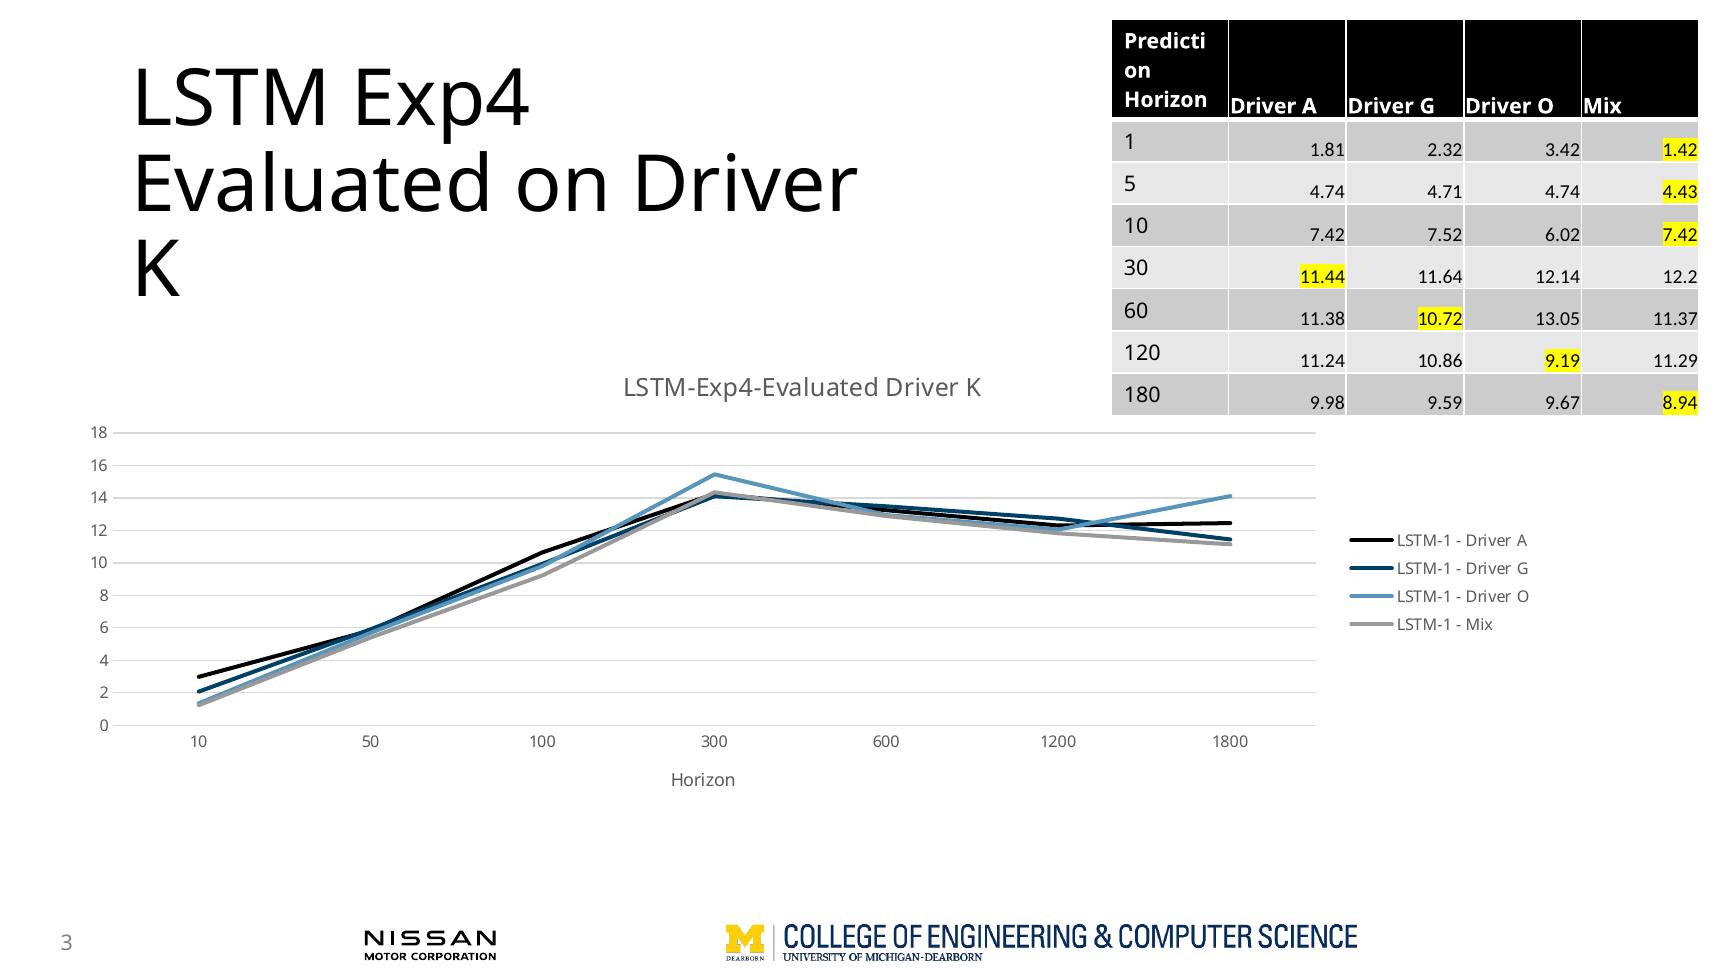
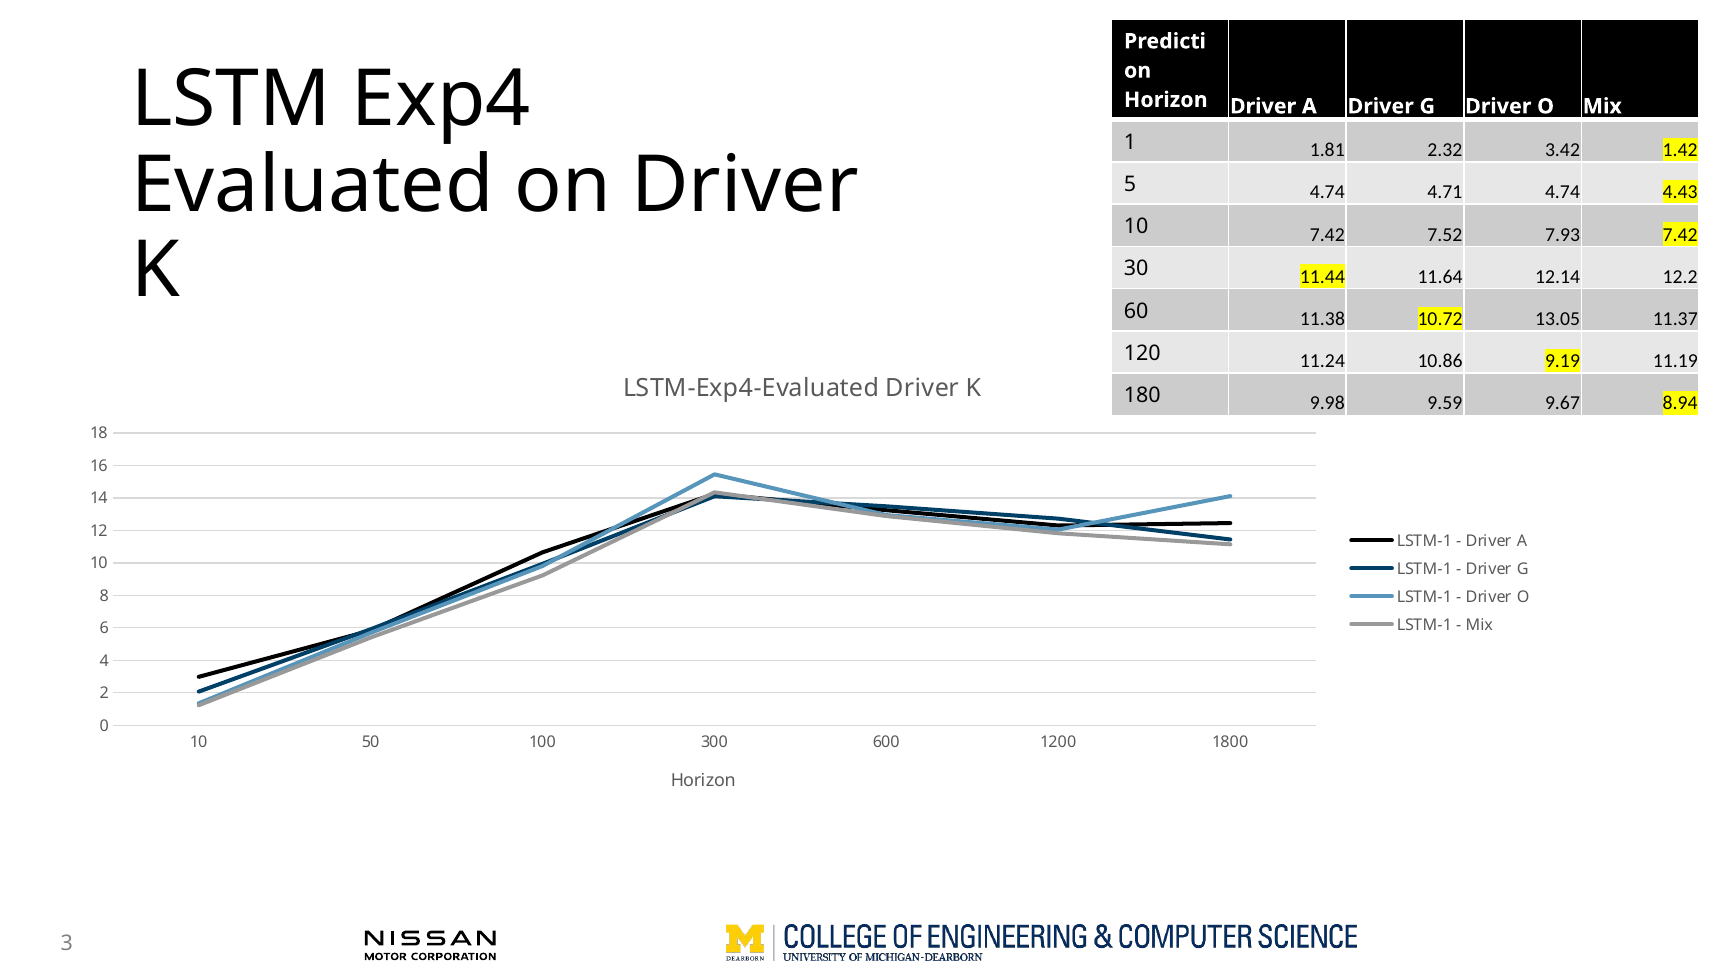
6.02: 6.02 -> 7.93
11.29: 11.29 -> 11.19
